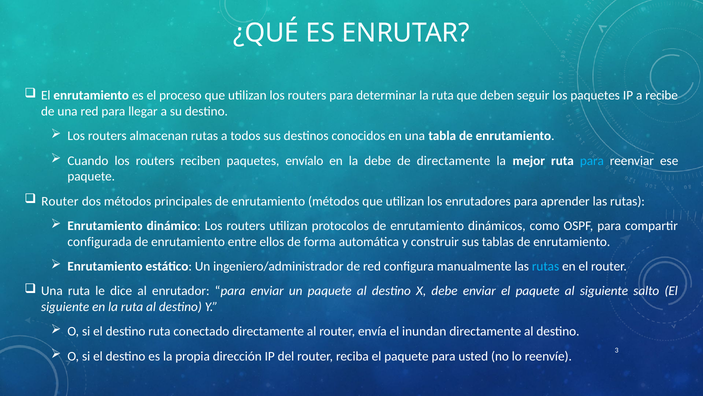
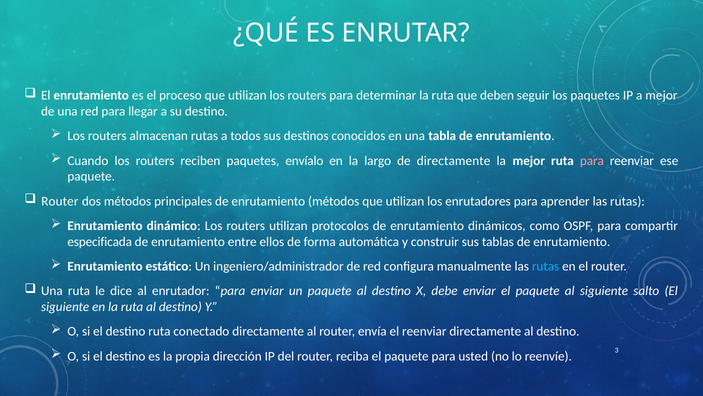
a recibe: recibe -> mejor
la debe: debe -> largo
para at (592, 161) colour: light blue -> pink
configurada: configurada -> especificada
el inundan: inundan -> reenviar
